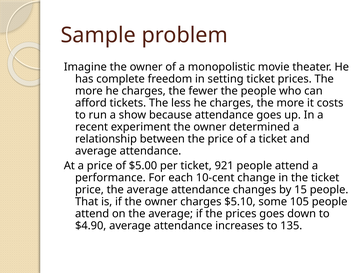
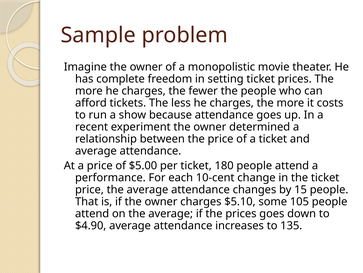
921: 921 -> 180
